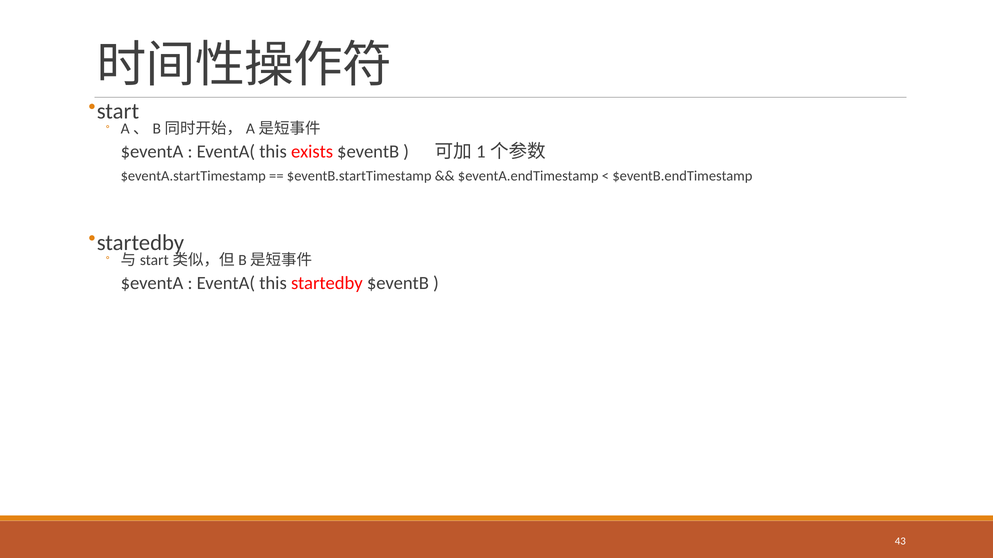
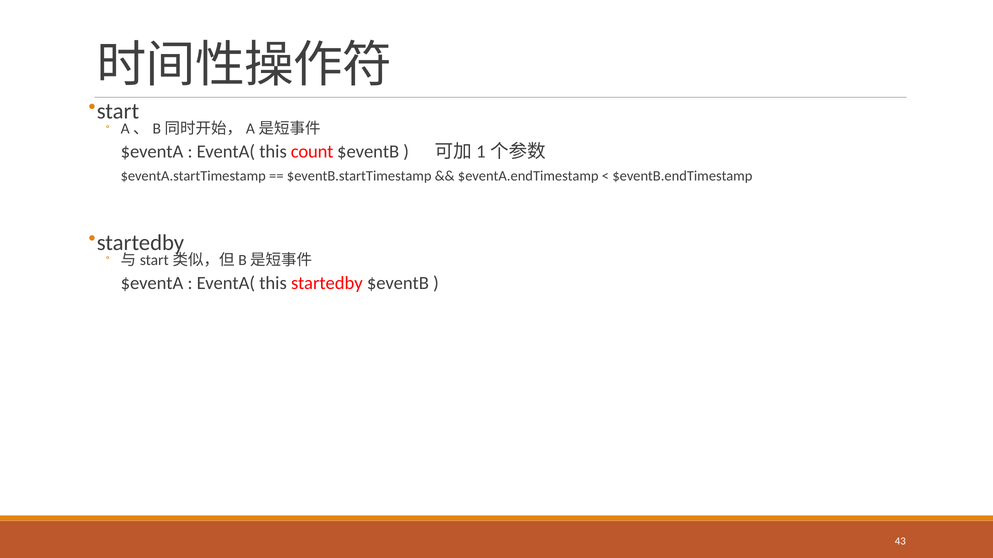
exists: exists -> count
